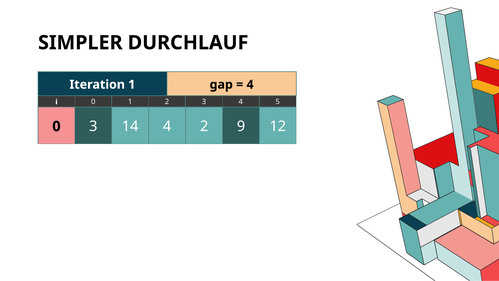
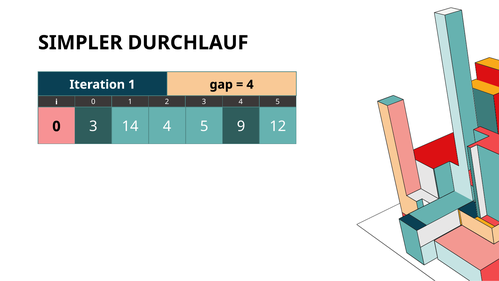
4 2: 2 -> 5
